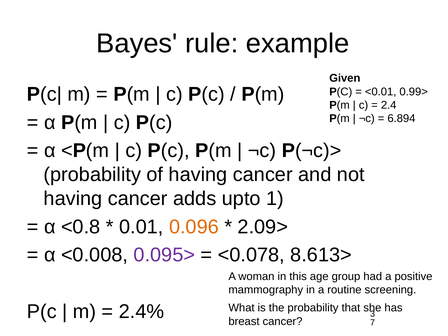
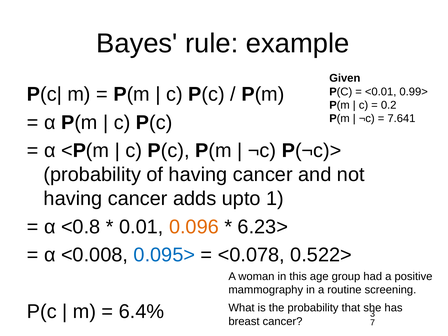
2.4: 2.4 -> 0.2
6.894: 6.894 -> 7.641
2.09>: 2.09> -> 6.23>
0.095> colour: purple -> blue
8.613>: 8.613> -> 0.522>
2.4%: 2.4% -> 6.4%
